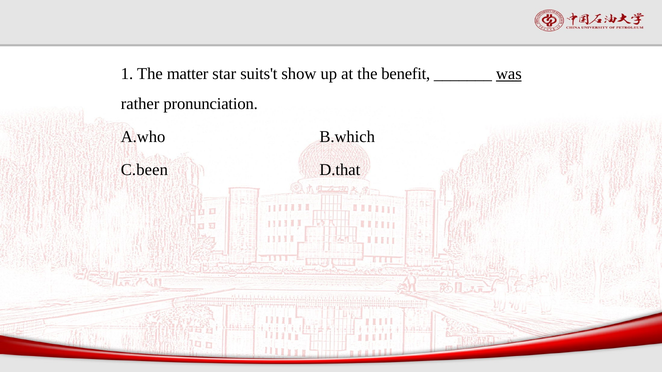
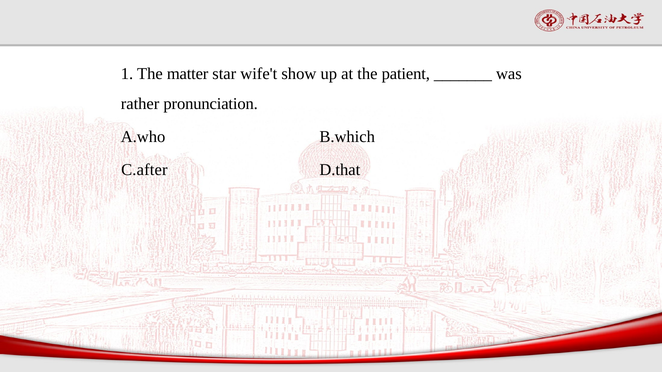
suits't: suits't -> wife't
benefit: benefit -> patient
was underline: present -> none
C.been: C.been -> C.after
